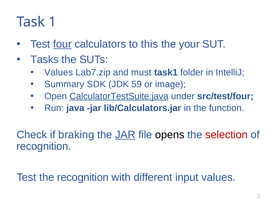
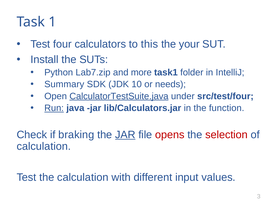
four underline: present -> none
Tasks: Tasks -> Install
Values at (59, 72): Values -> Python
must: must -> more
59: 59 -> 10
image: image -> needs
Run underline: none -> present
opens colour: black -> red
recognition at (44, 146): recognition -> calculation
the recognition: recognition -> calculation
